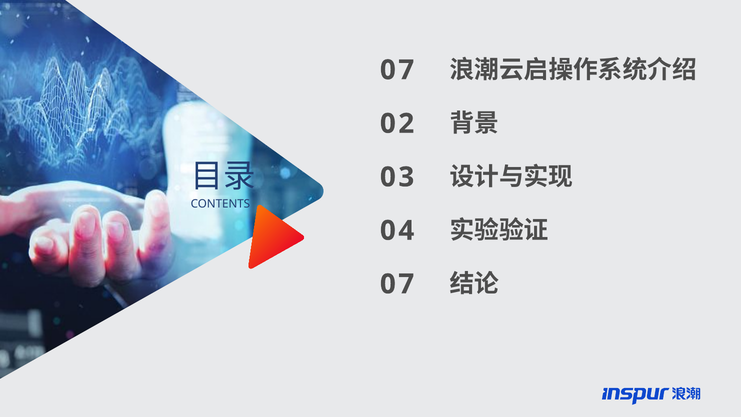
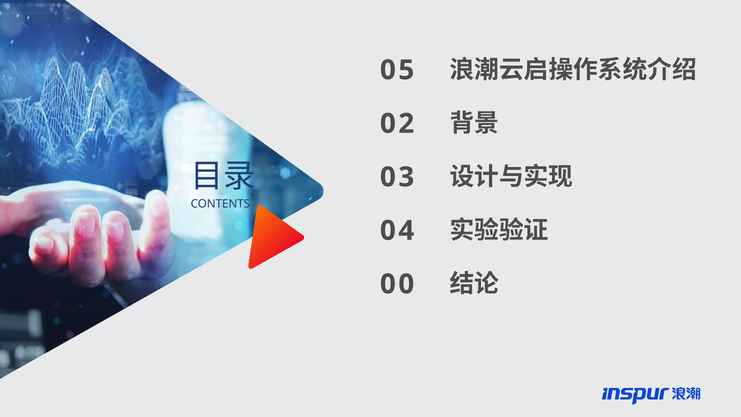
7 at (406, 70): 7 -> 5
7 at (406, 284): 7 -> 0
